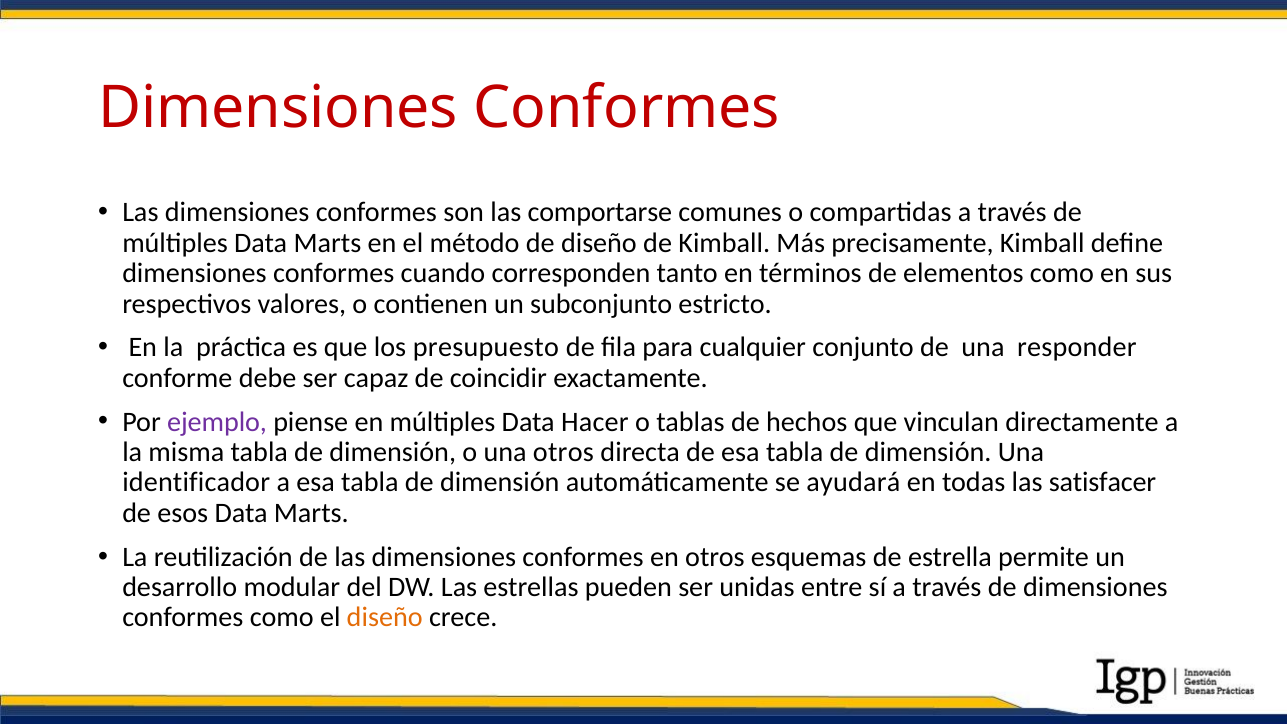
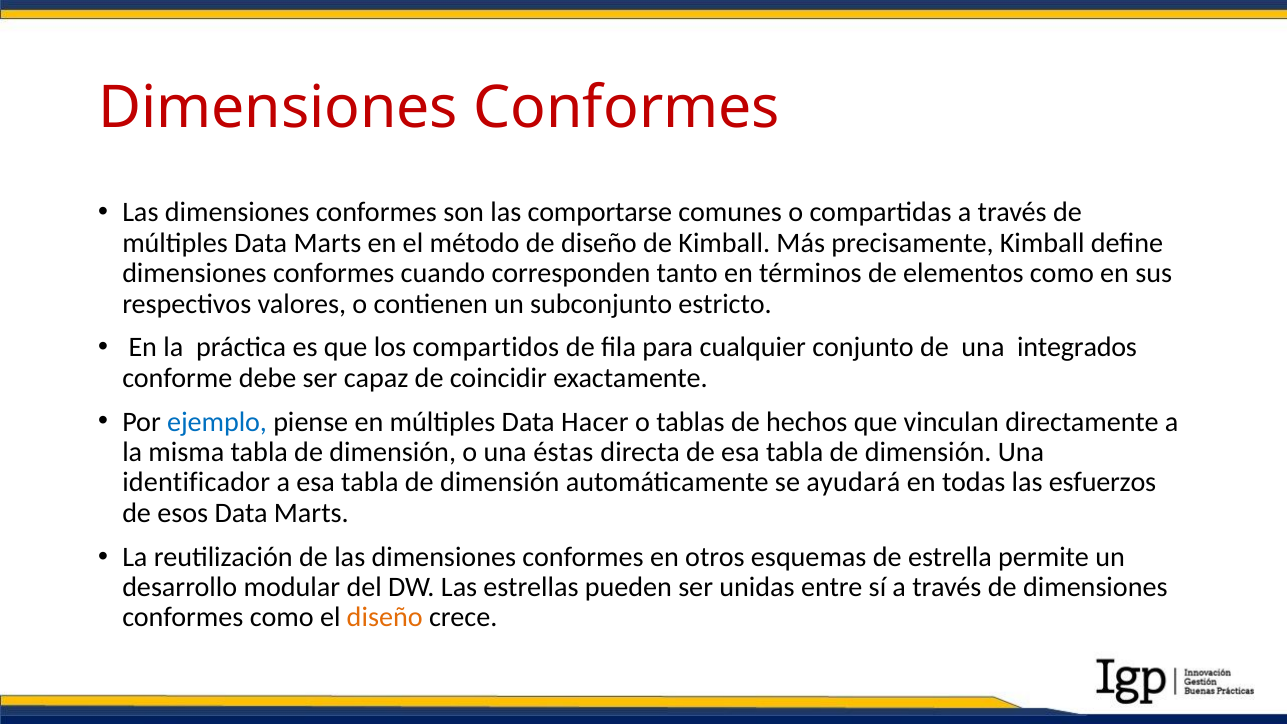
presupuesto: presupuesto -> compartidos
responder: responder -> integrados
ejemplo colour: purple -> blue
una otros: otros -> éstas
satisfacer: satisfacer -> esfuerzos
